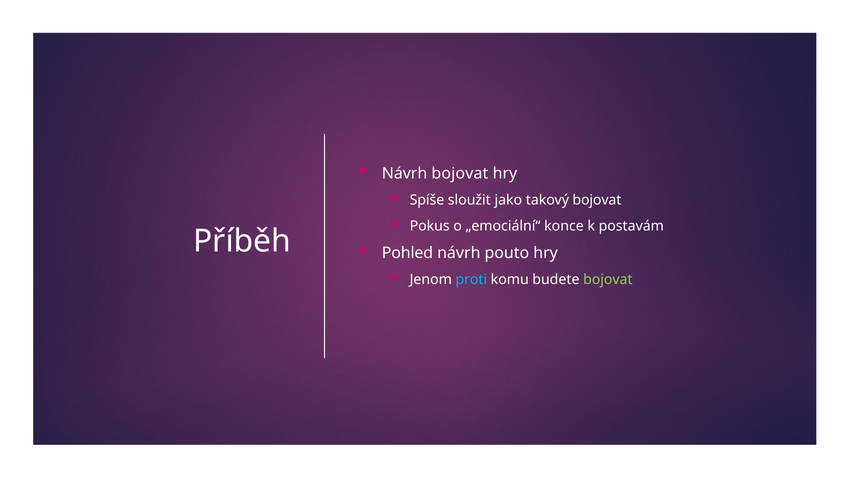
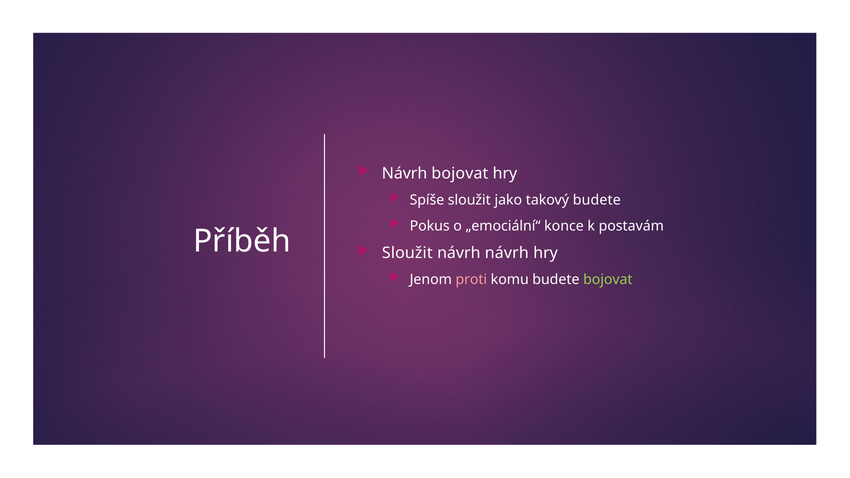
takový bojovat: bojovat -> budete
Pohled at (407, 253): Pohled -> Sloužit
návrh pouto: pouto -> návrh
proti colour: light blue -> pink
